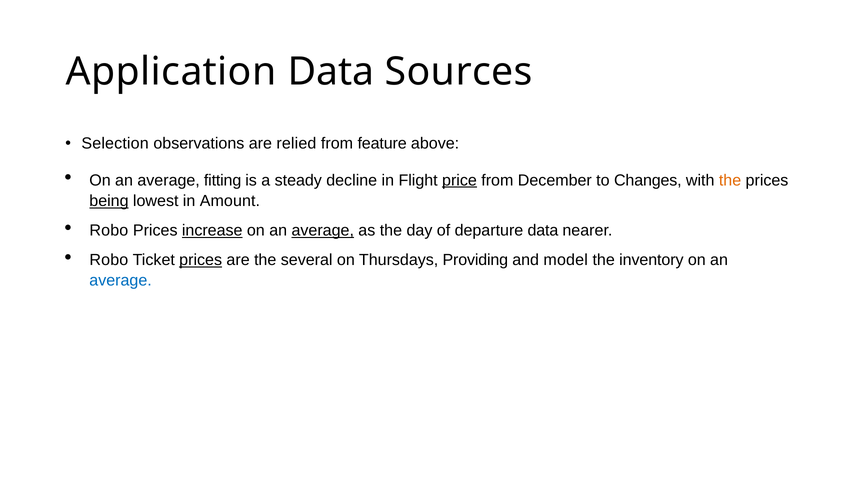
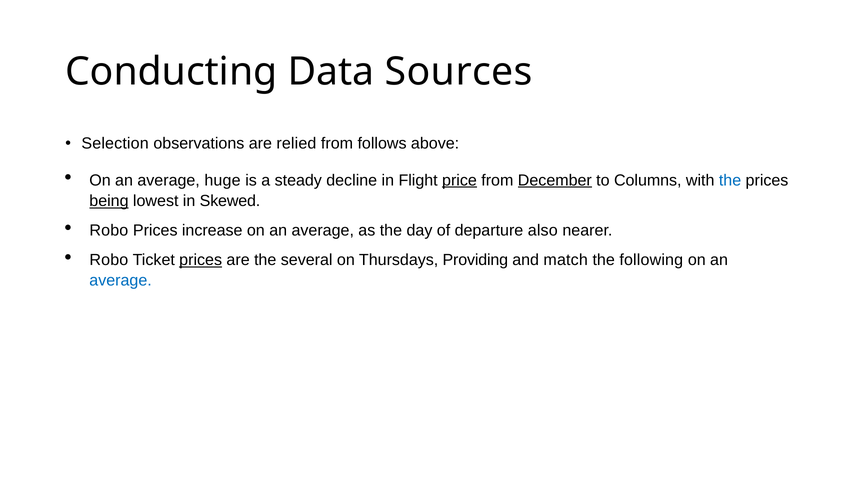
Application: Application -> Conducting
feature: feature -> follows
fitting: fitting -> huge
December underline: none -> present
Changes: Changes -> Columns
the at (730, 180) colour: orange -> blue
Amount: Amount -> Skewed
increase underline: present -> none
average at (323, 230) underline: present -> none
departure data: data -> also
model: model -> match
inventory: inventory -> following
